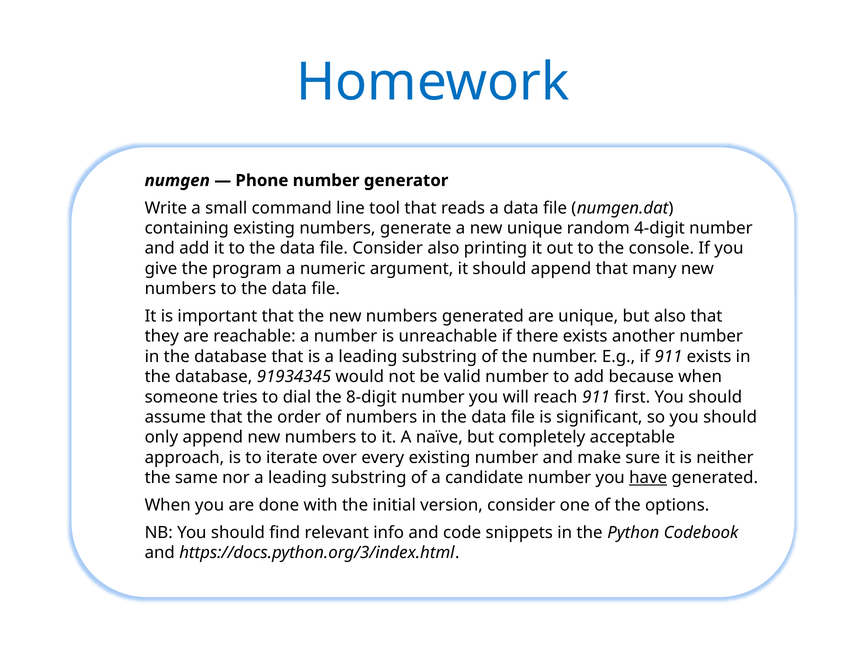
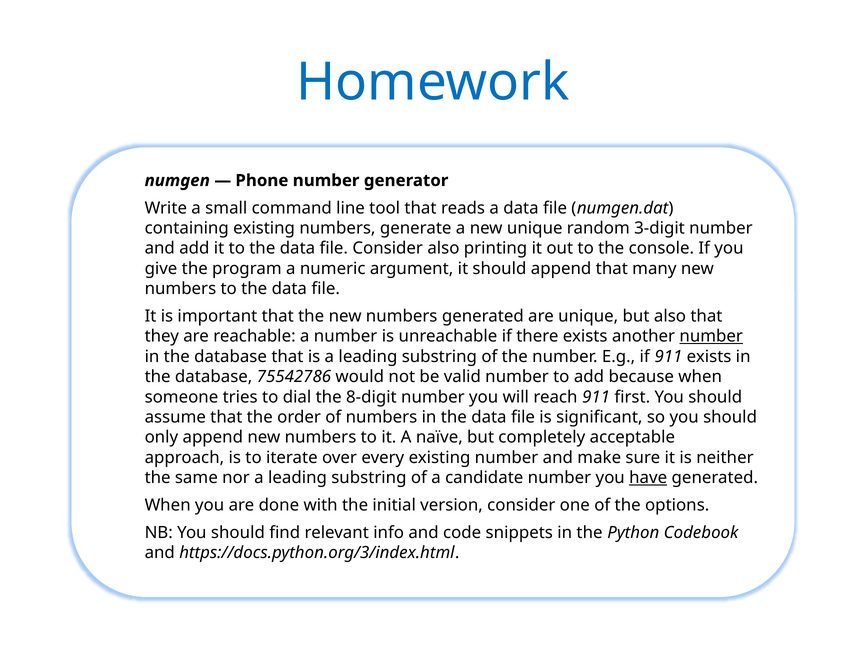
4-digit: 4-digit -> 3-digit
number at (711, 337) underline: none -> present
91934345: 91934345 -> 75542786
